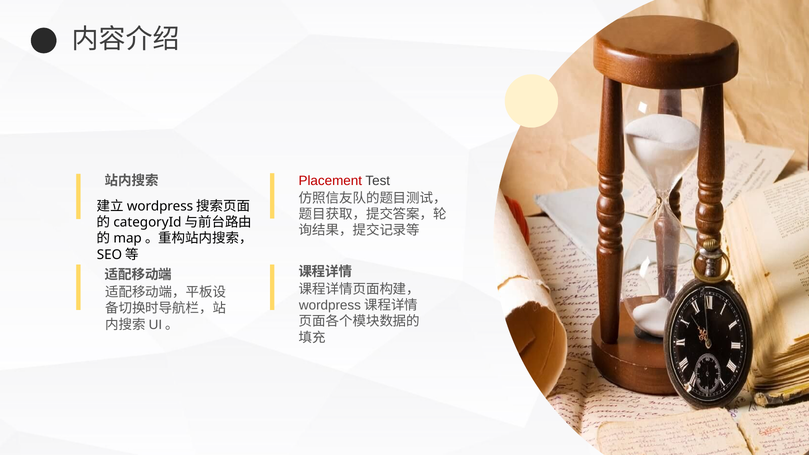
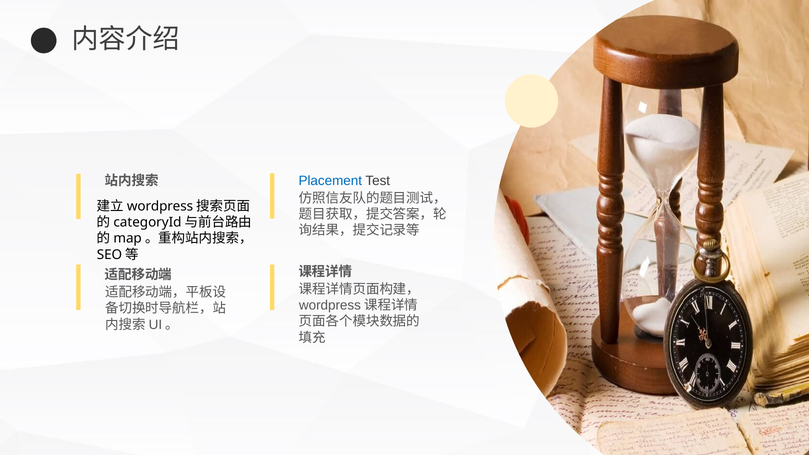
Placement colour: red -> blue
